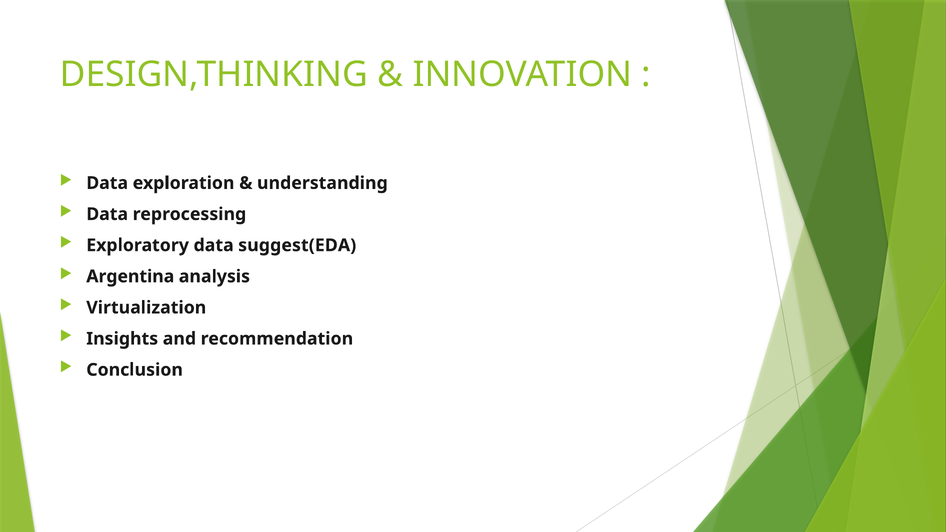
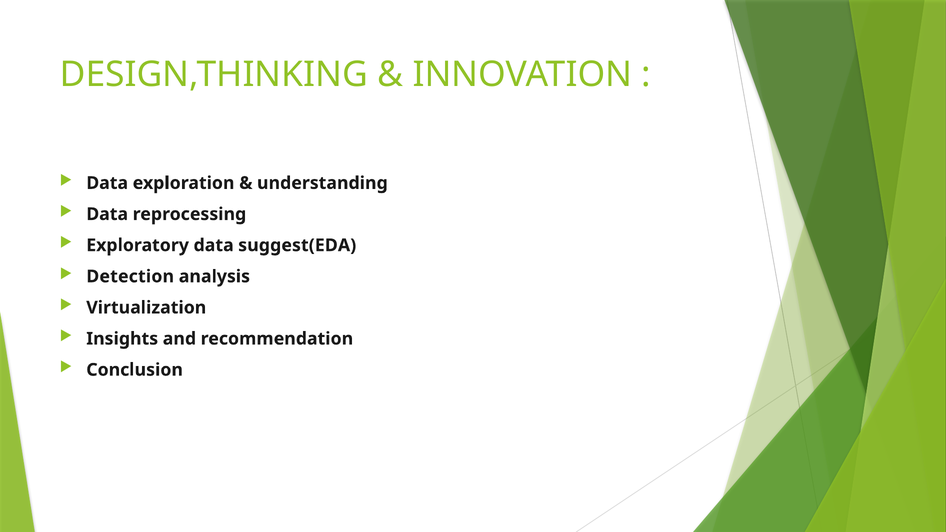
Argentina: Argentina -> Detection
